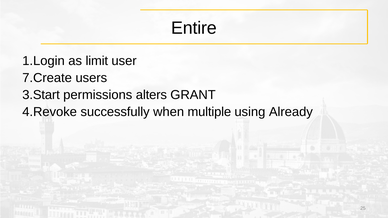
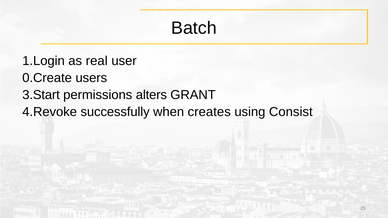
Entire: Entire -> Batch
limit: limit -> real
7.Create: 7.Create -> 0.Create
multiple: multiple -> creates
Already: Already -> Consist
